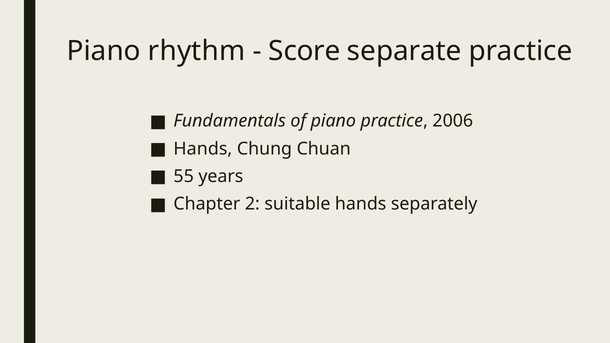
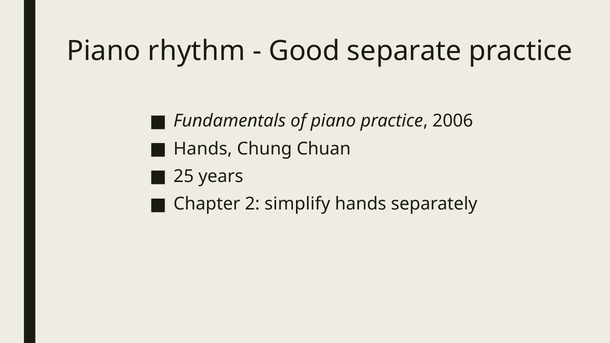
Score: Score -> Good
55: 55 -> 25
suitable: suitable -> simplify
